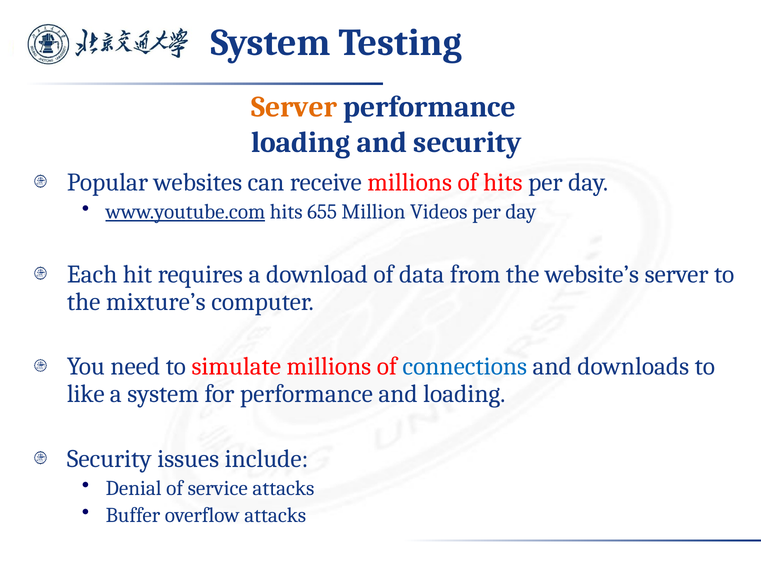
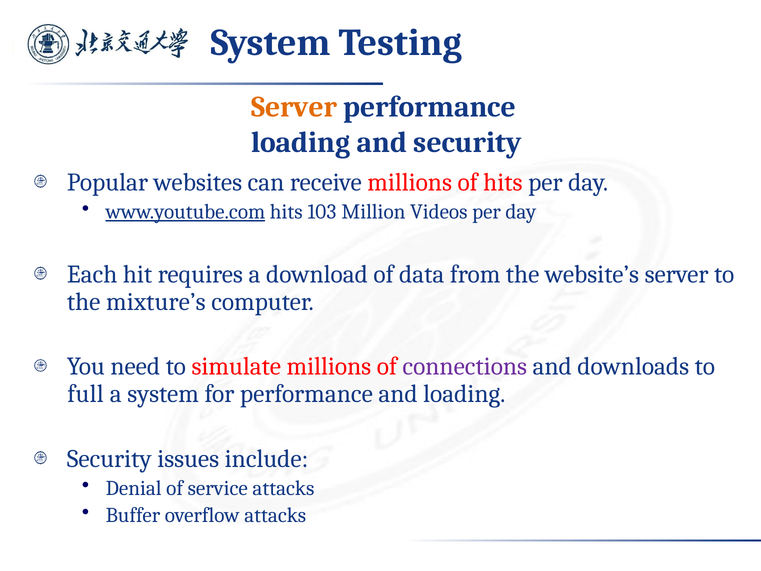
655: 655 -> 103
connections colour: blue -> purple
like: like -> full
